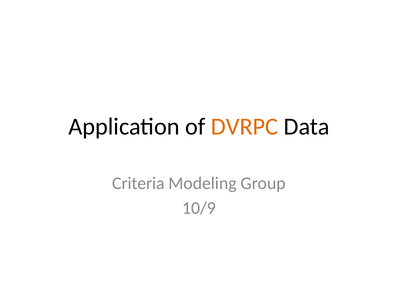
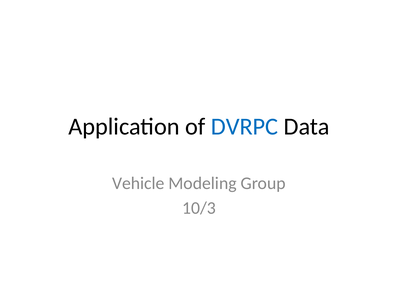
DVRPC colour: orange -> blue
Criteria: Criteria -> Vehicle
10/9: 10/9 -> 10/3
